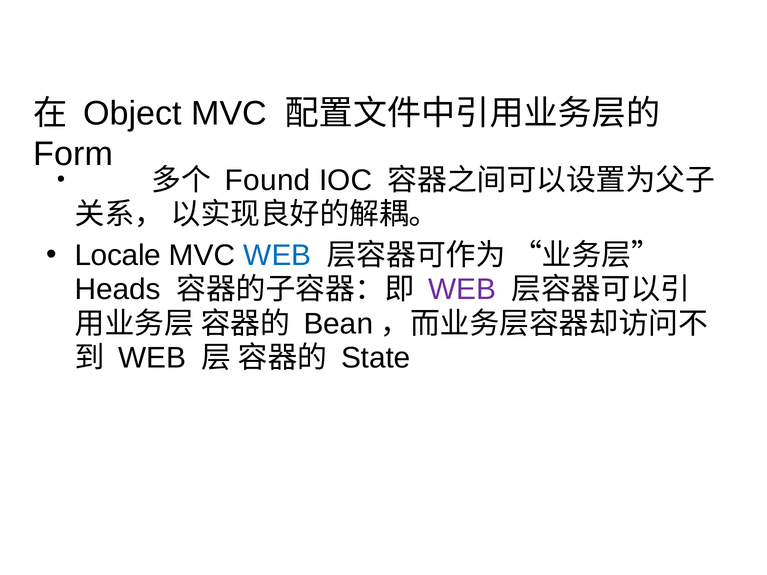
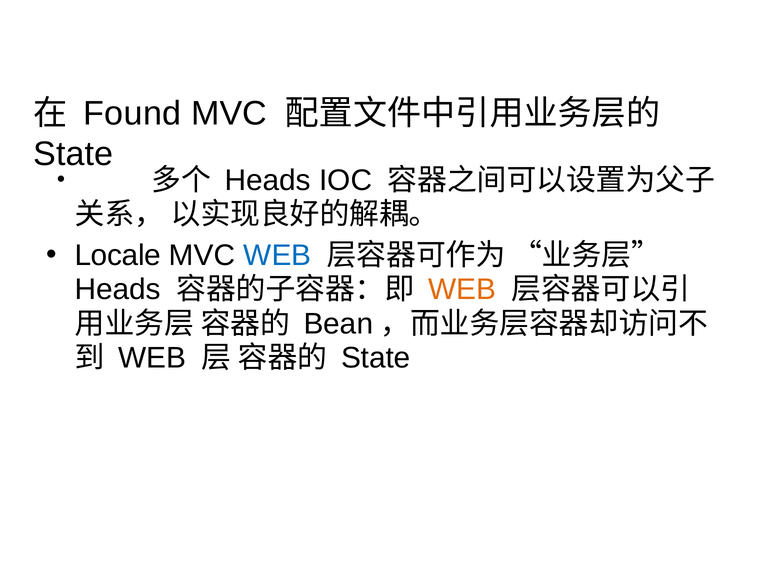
Object: Object -> Found
Form at (73, 154): Form -> State
Found at (268, 180): Found -> Heads
WEB at (462, 290) colour: purple -> orange
